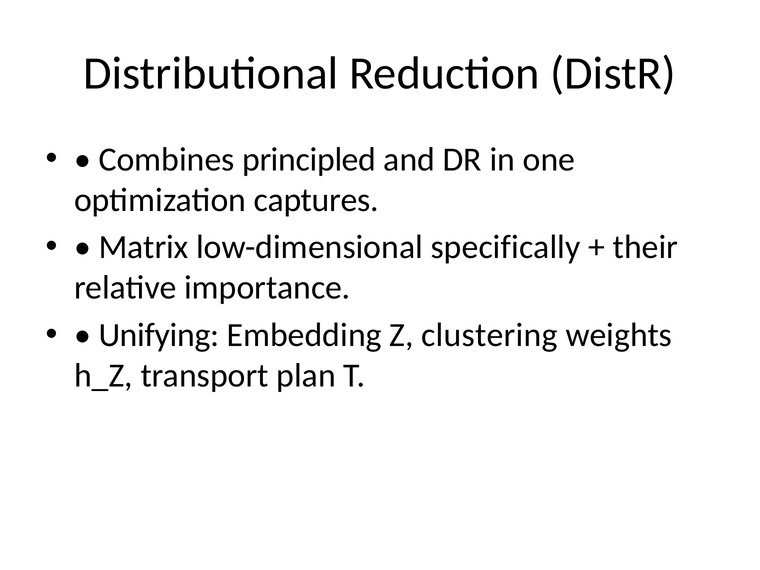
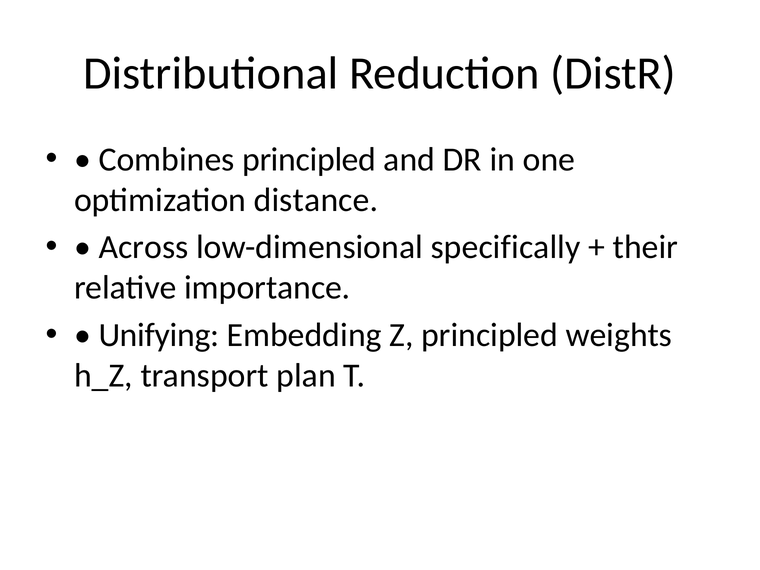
captures: captures -> distance
Matrix: Matrix -> Across
Z clustering: clustering -> principled
